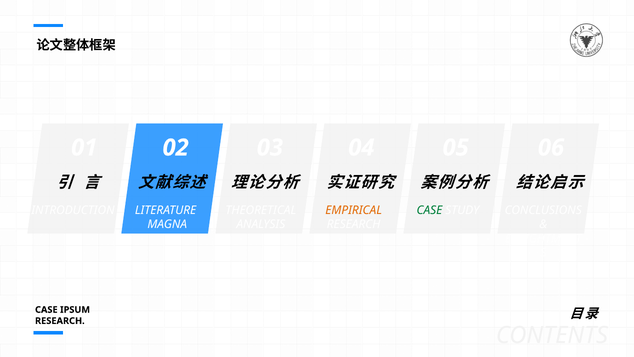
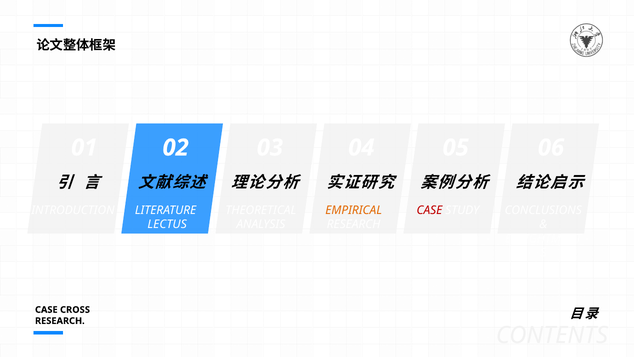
CASE at (429, 210) colour: green -> red
MAGNA: MAGNA -> LECTUS
IPSUM: IPSUM -> CROSS
